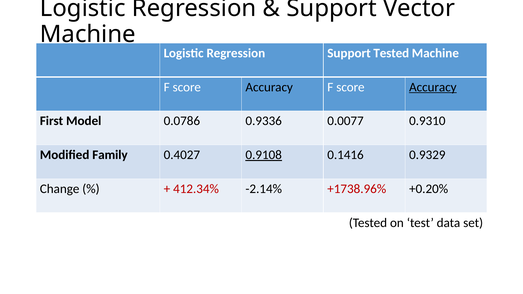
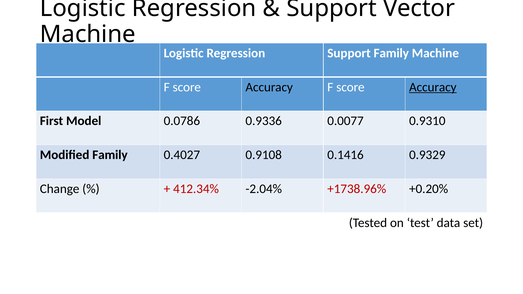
Support Tested: Tested -> Family
0.9108 underline: present -> none
-2.14%: -2.14% -> -2.04%
